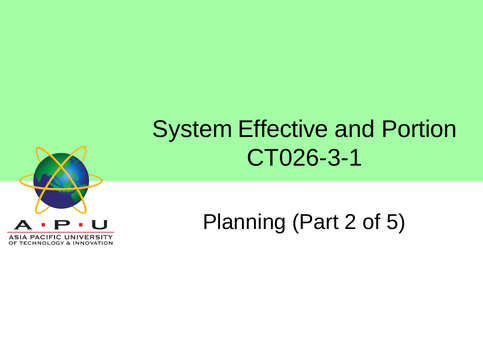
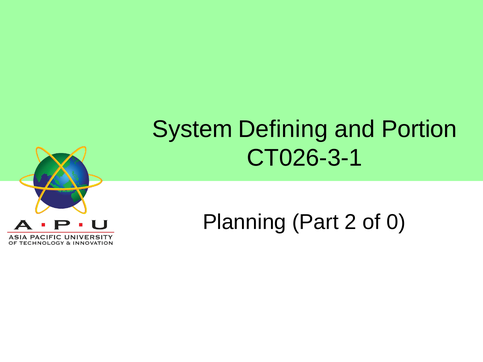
Effective: Effective -> Defining
5: 5 -> 0
